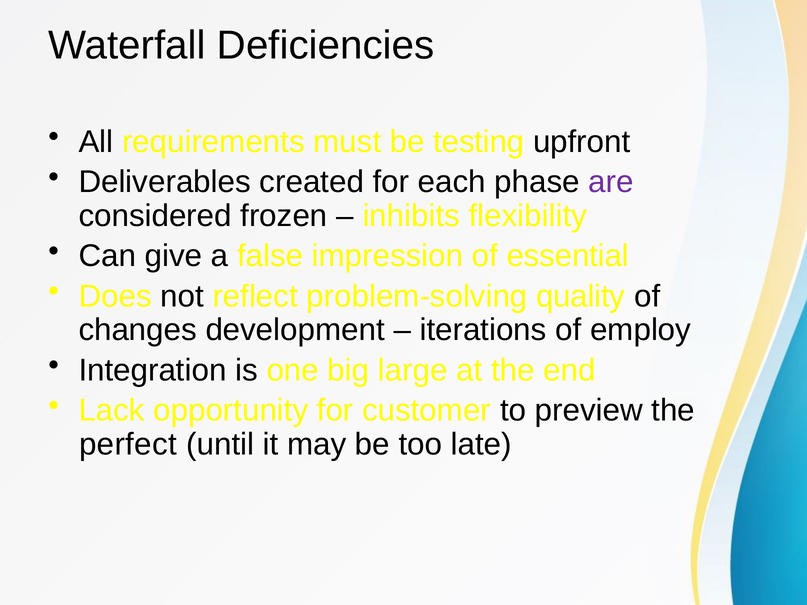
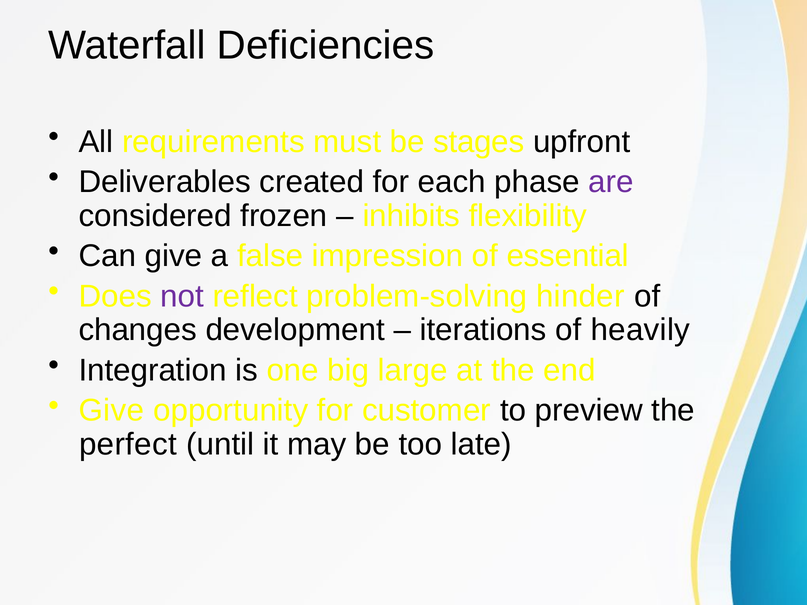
testing: testing -> stages
not colour: black -> purple
quality: quality -> hinder
employ: employ -> heavily
Lack at (112, 411): Lack -> Give
